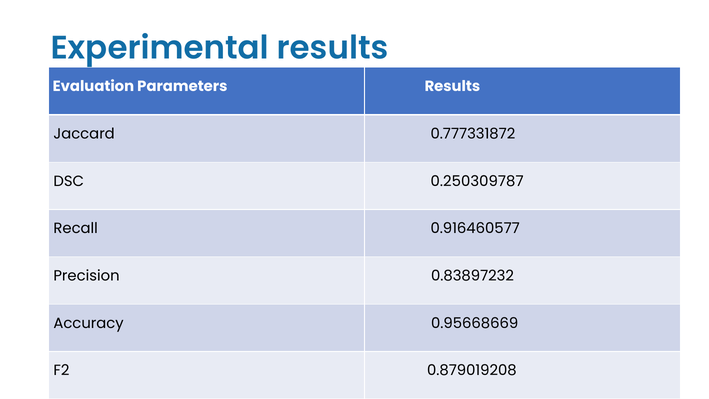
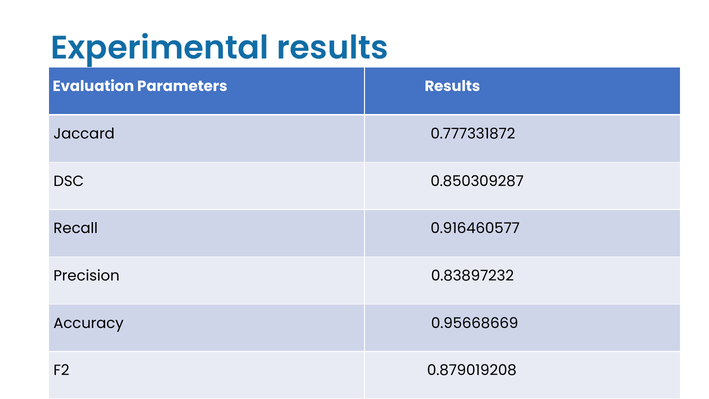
0.250309787: 0.250309787 -> 0.850309287
